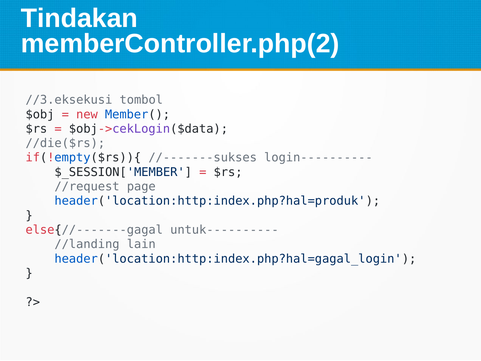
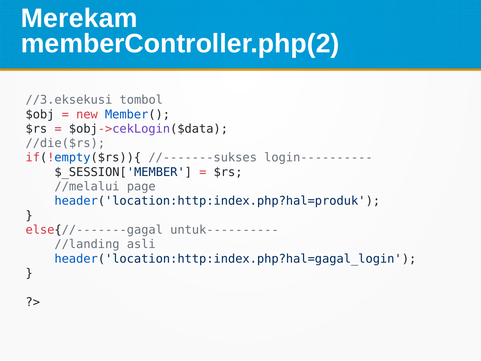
Tindakan: Tindakan -> Merekam
//request: //request -> //melalui
lain: lain -> asli
